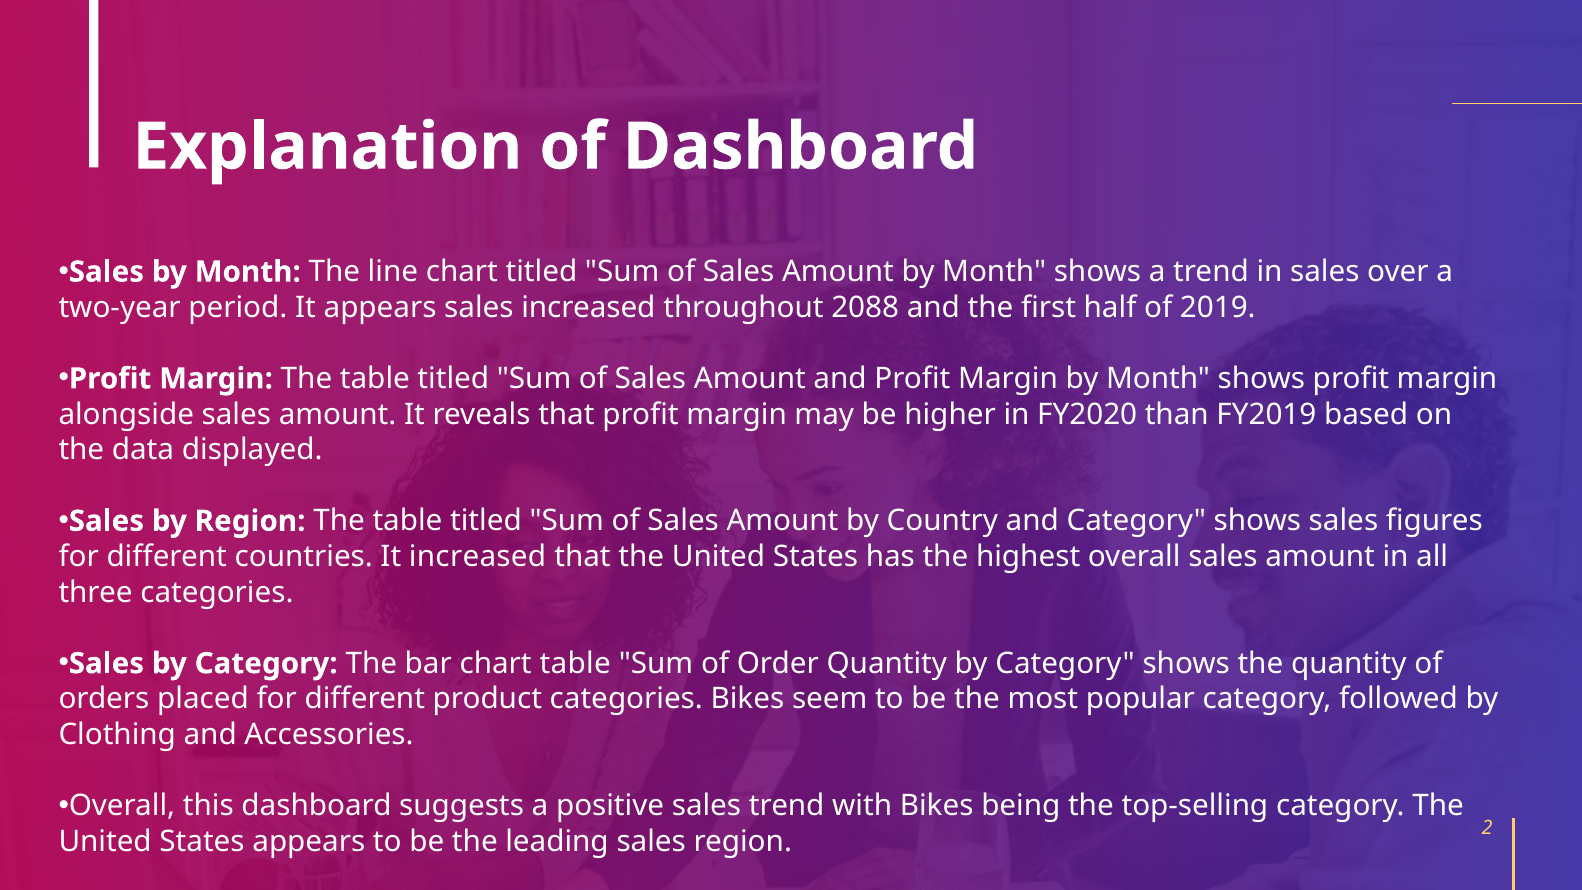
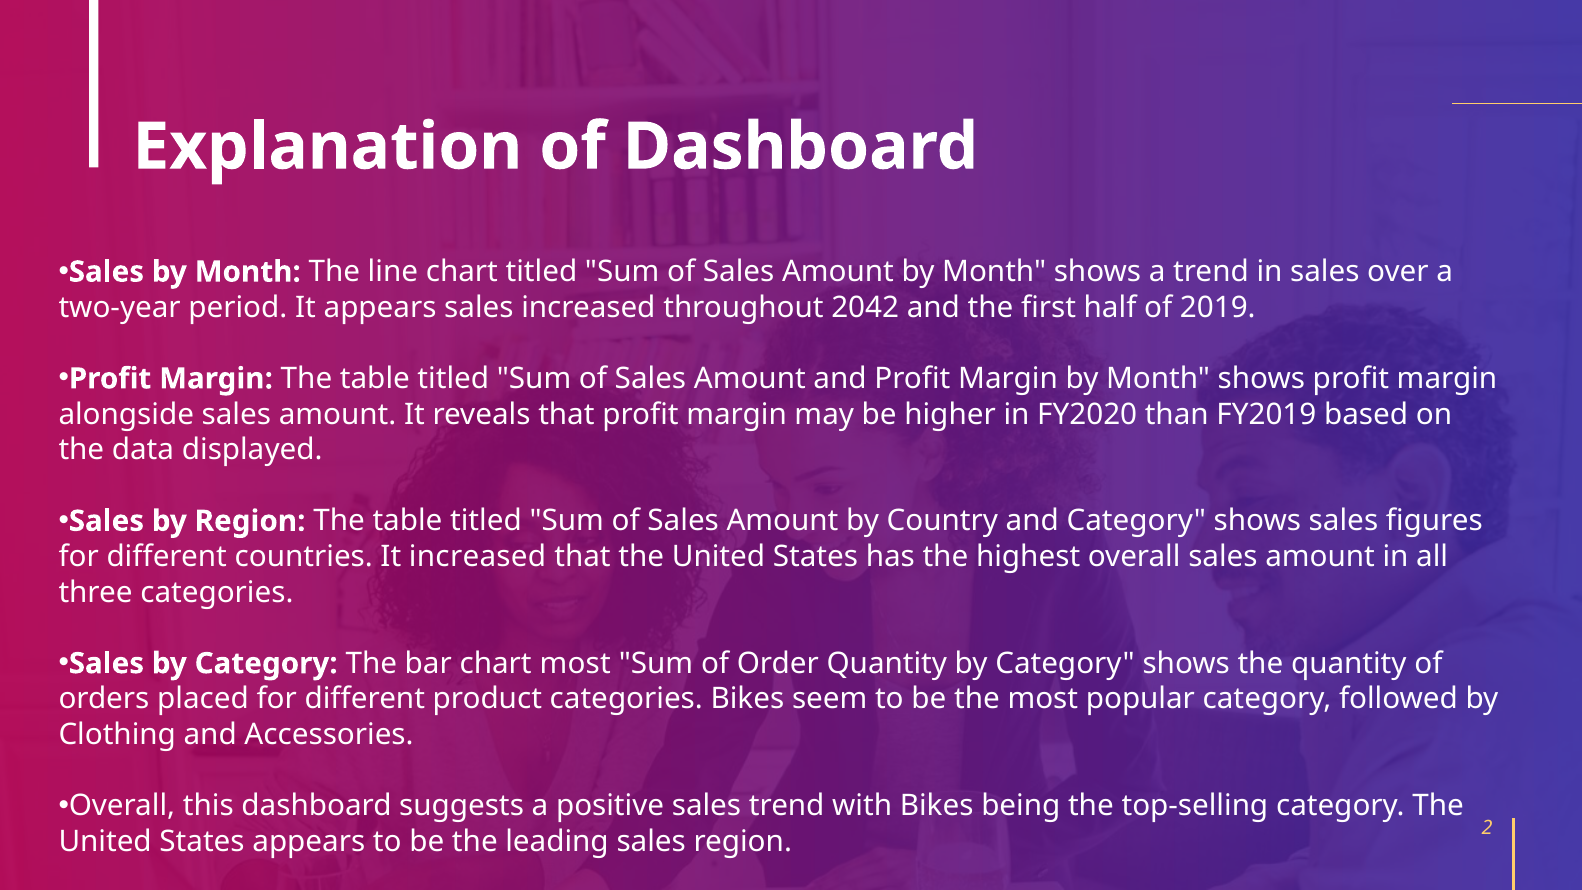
2088: 2088 -> 2042
chart table: table -> most
